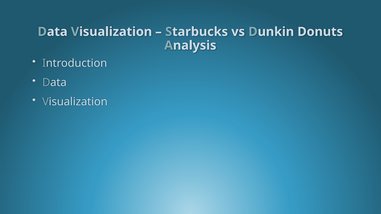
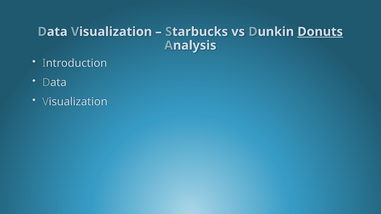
Donuts underline: none -> present
